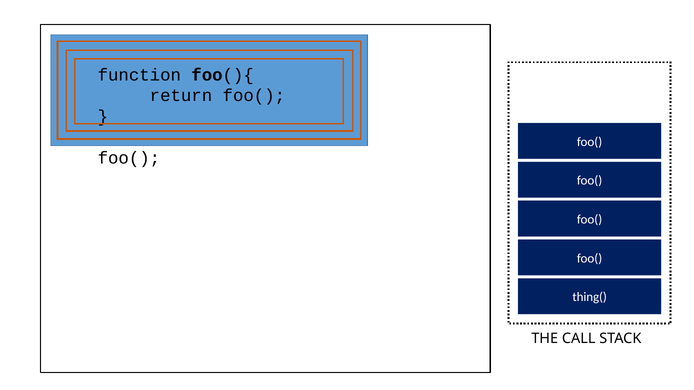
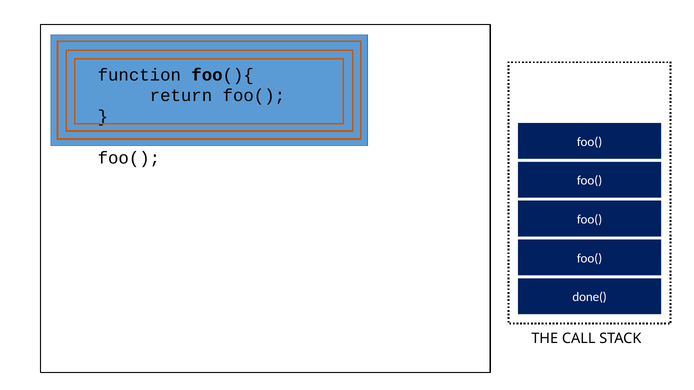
thing(: thing( -> done(
